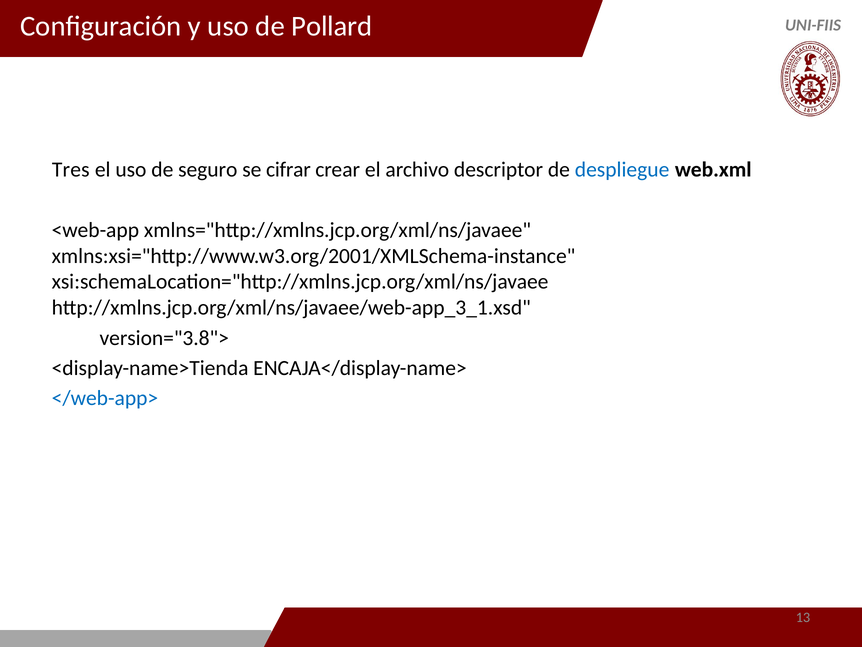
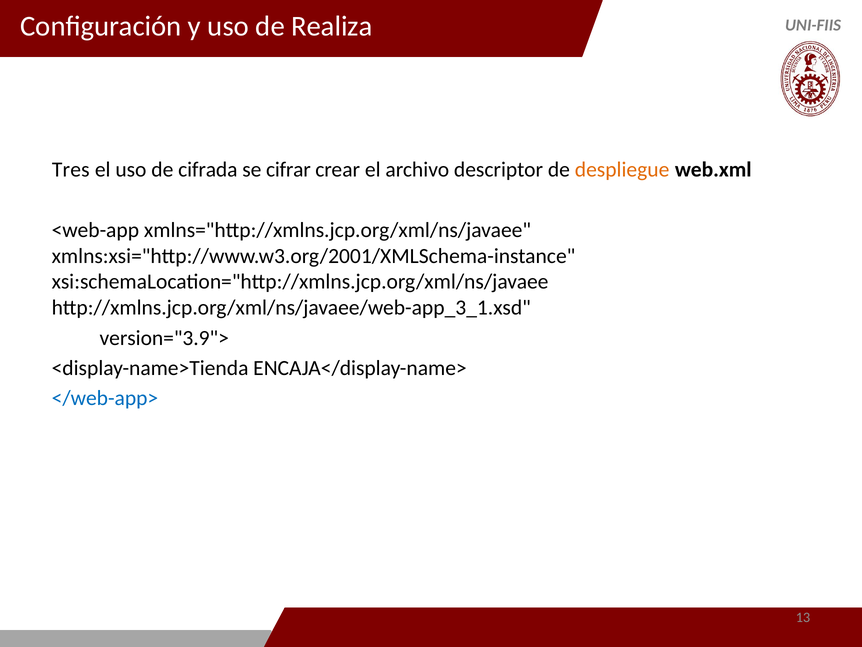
Pollard: Pollard -> Realiza
seguro: seguro -> cifrada
despliegue colour: blue -> orange
version="3.8">: version="3.8"> -> version="3.9">
